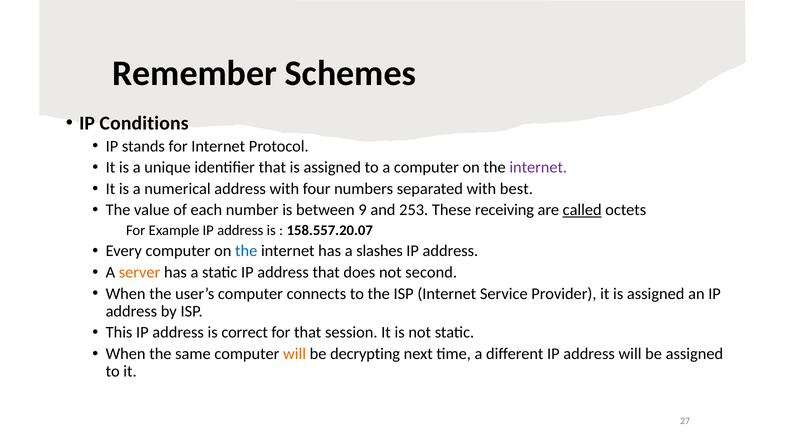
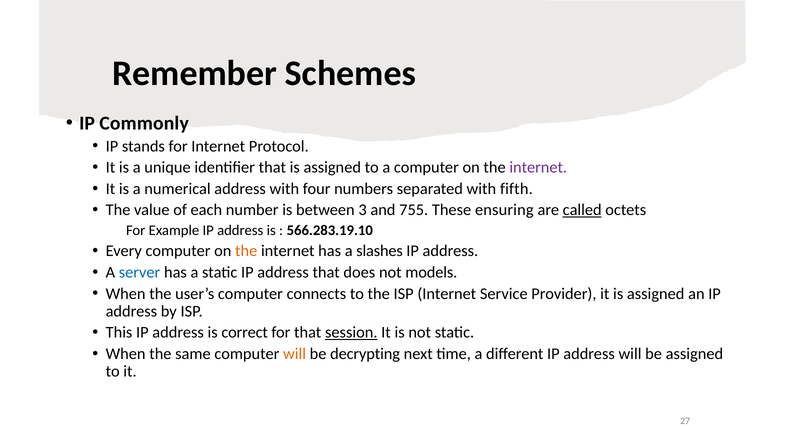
Conditions: Conditions -> Commonly
best: best -> fifth
9: 9 -> 3
253: 253 -> 755
receiving: receiving -> ensuring
158.557.20.07: 158.557.20.07 -> 566.283.19.10
the at (246, 251) colour: blue -> orange
server colour: orange -> blue
second: second -> models
session underline: none -> present
